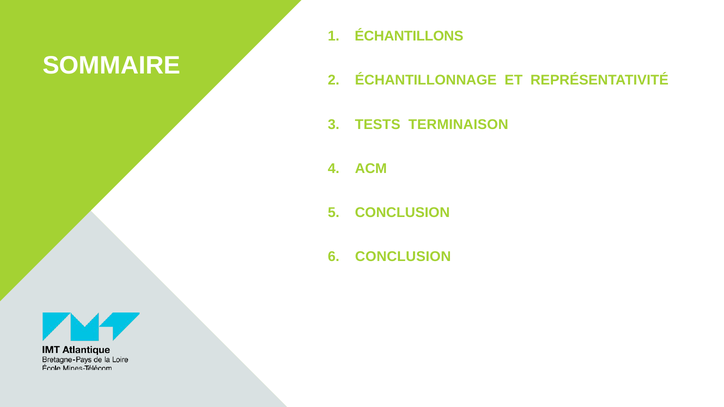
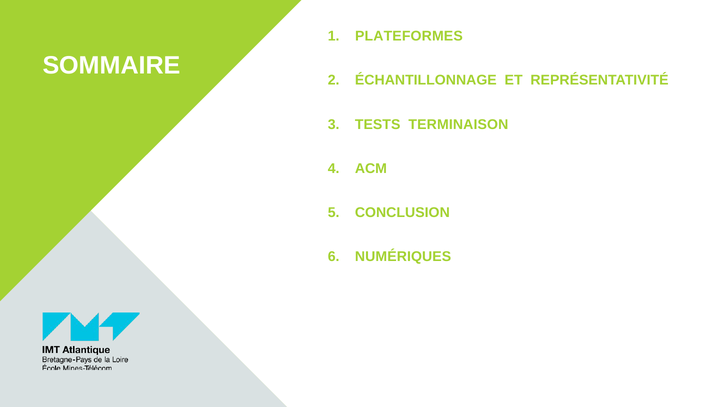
ÉCHANTILLONS: ÉCHANTILLONS -> PLATEFORMES
CONCLUSION at (403, 257): CONCLUSION -> NUMÉRIQUES
